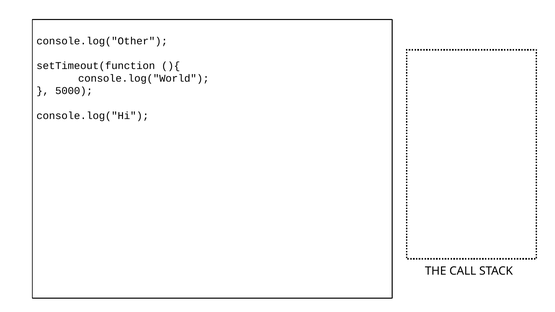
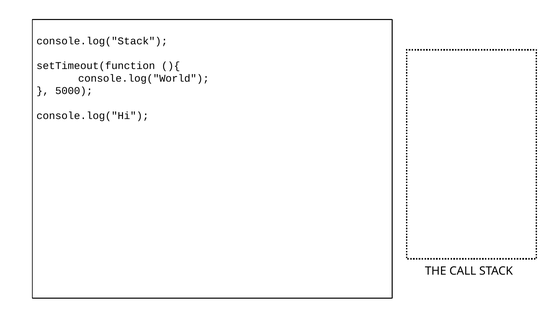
console.log("Other: console.log("Other -> console.log("Stack
